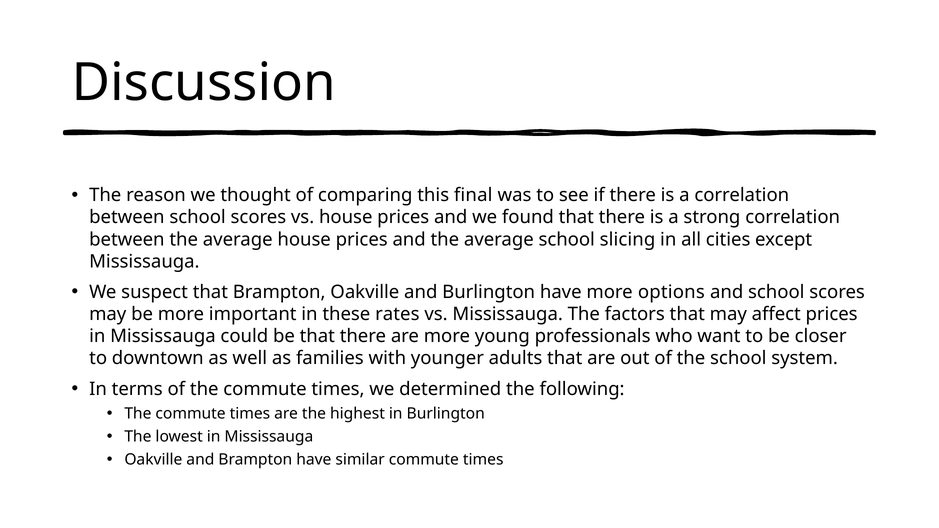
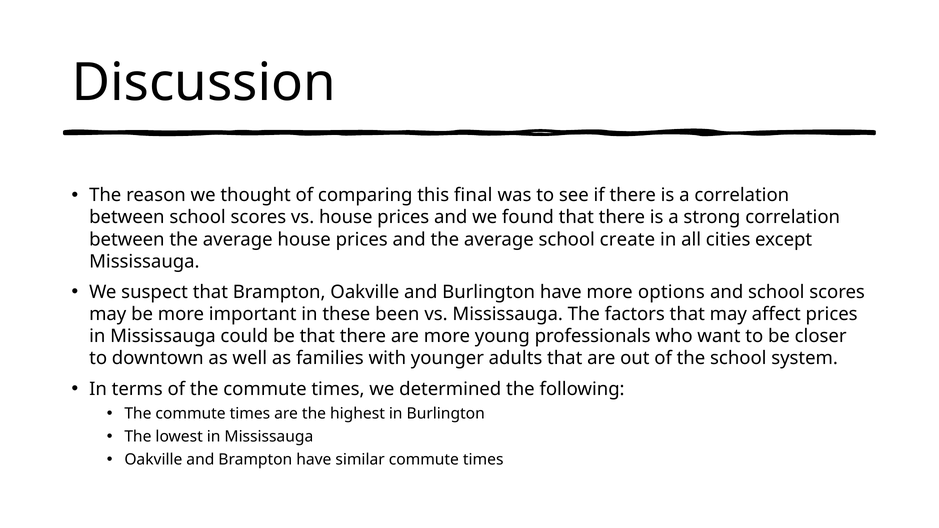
slicing: slicing -> create
rates: rates -> been
